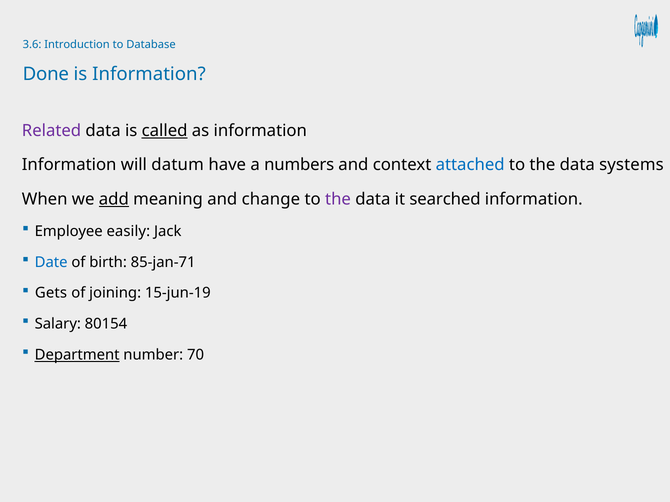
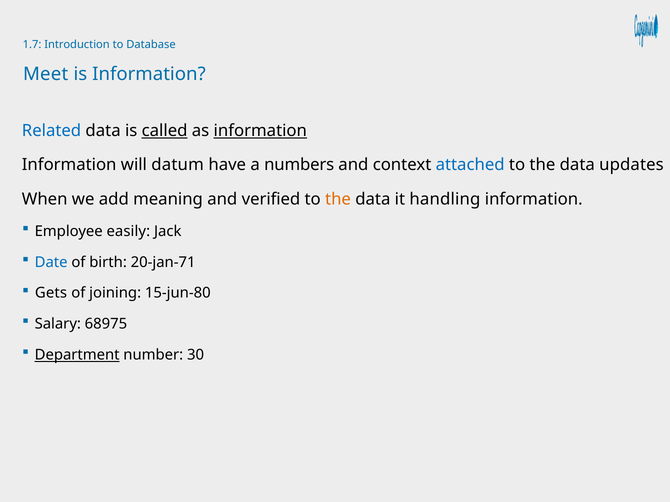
3.6: 3.6 -> 1.7
Done: Done -> Meet
Related colour: purple -> blue
information at (260, 131) underline: none -> present
systems: systems -> updates
add underline: present -> none
change: change -> verified
the at (338, 199) colour: purple -> orange
searched: searched -> handling
85-jan-71: 85-jan-71 -> 20-jan-71
15-jun-19: 15-jun-19 -> 15-jun-80
80154: 80154 -> 68975
70: 70 -> 30
